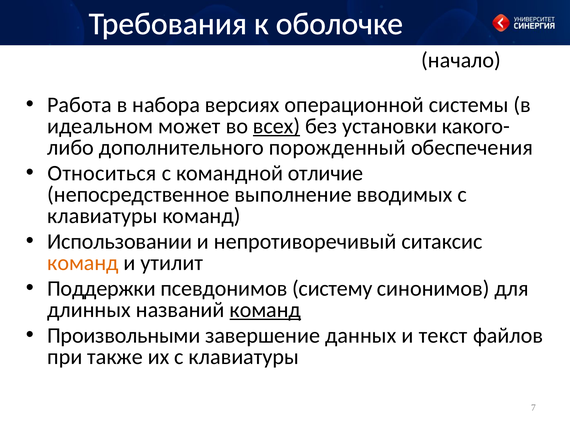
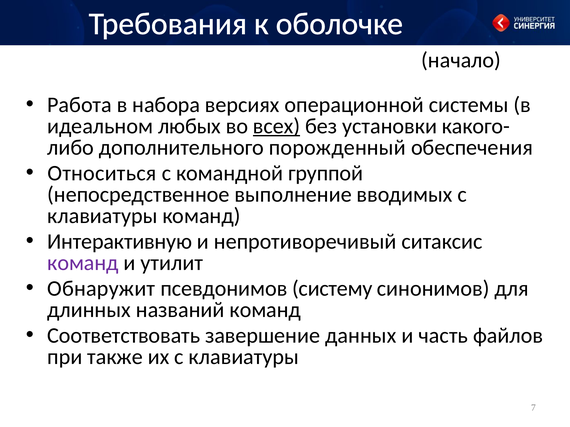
может: может -> любых
отличие: отличие -> группой
Использовании: Использовании -> Интерактивную
команд at (83, 263) colour: orange -> purple
Поддержки: Поддержки -> Обнаружит
команд at (265, 310) underline: present -> none
Произвольными: Произвольными -> Соответствовать
текст: текст -> часть
